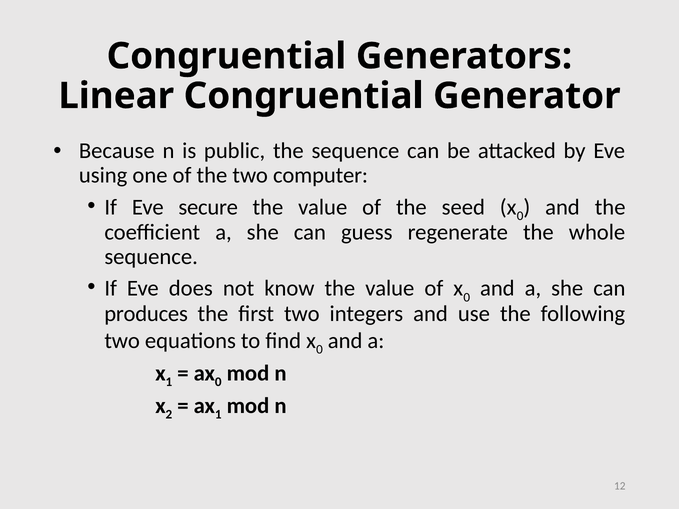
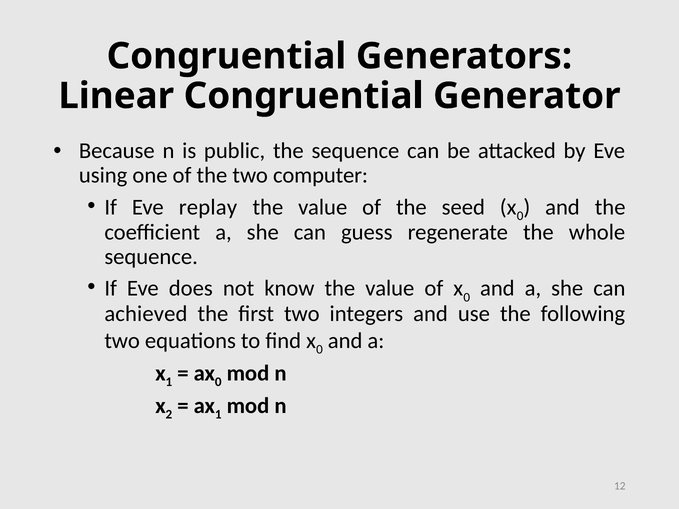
secure: secure -> replay
produces: produces -> achieved
